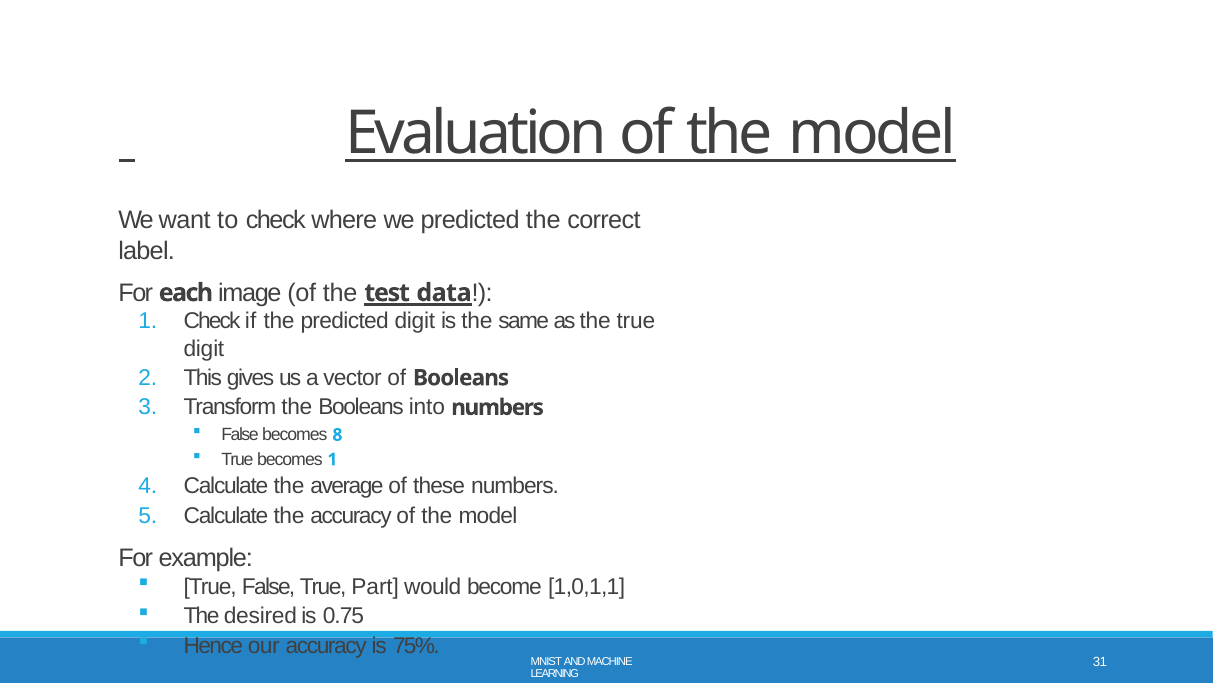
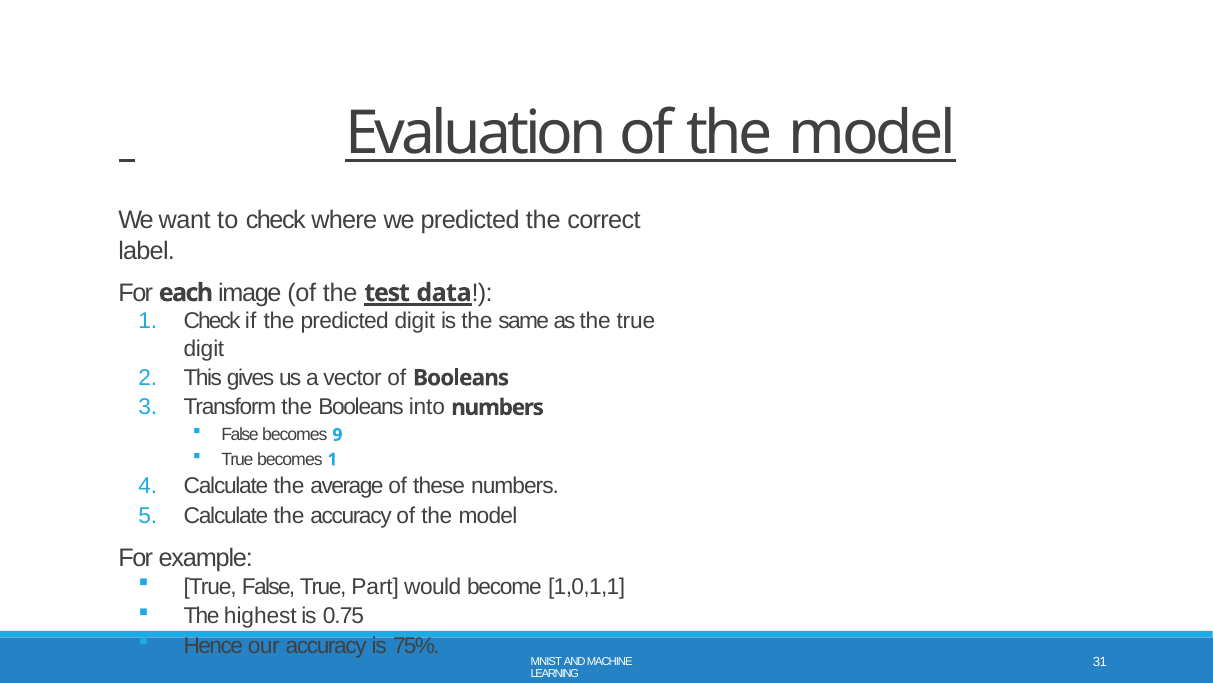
8: 8 -> 9
desired: desired -> highest
